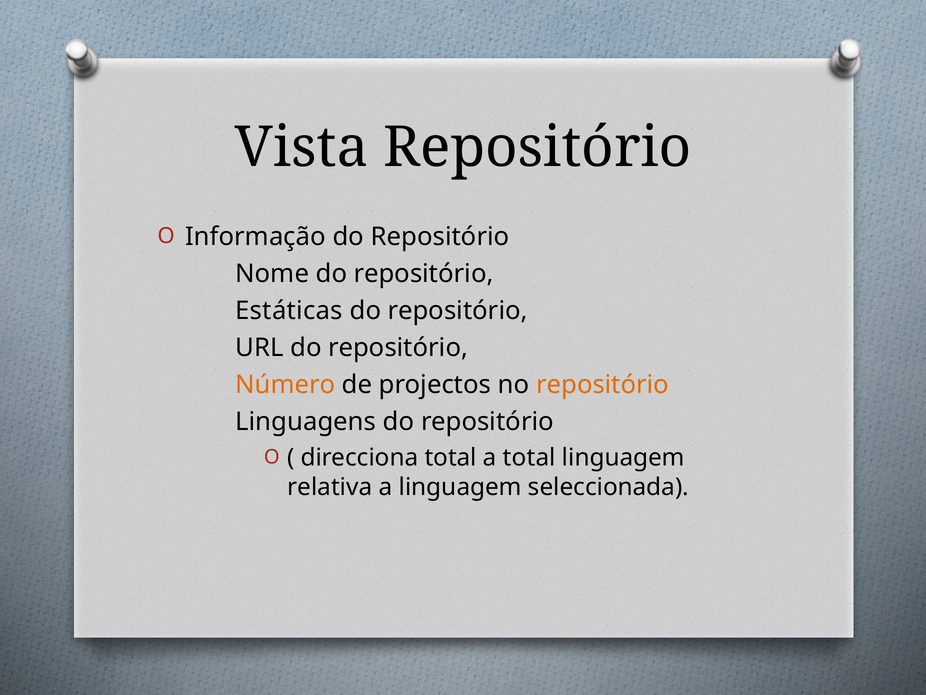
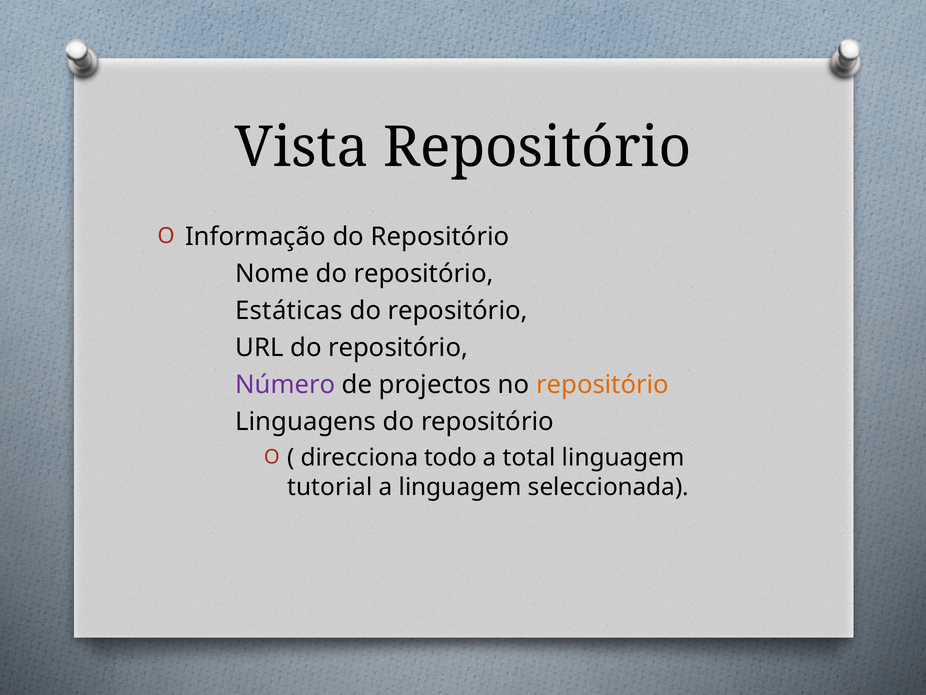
Número colour: orange -> purple
direcciona total: total -> todo
relativa: relativa -> tutorial
